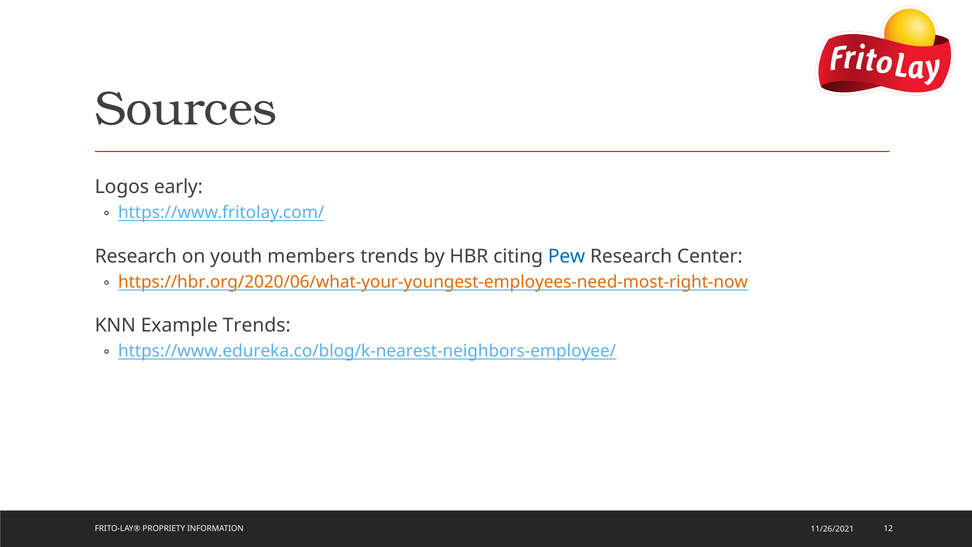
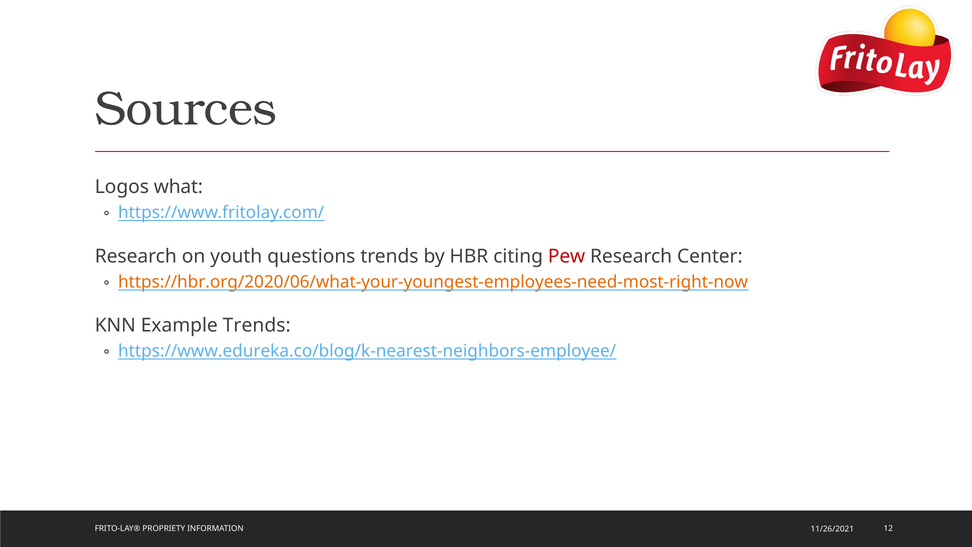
early: early -> what
members: members -> questions
Pew colour: blue -> red
